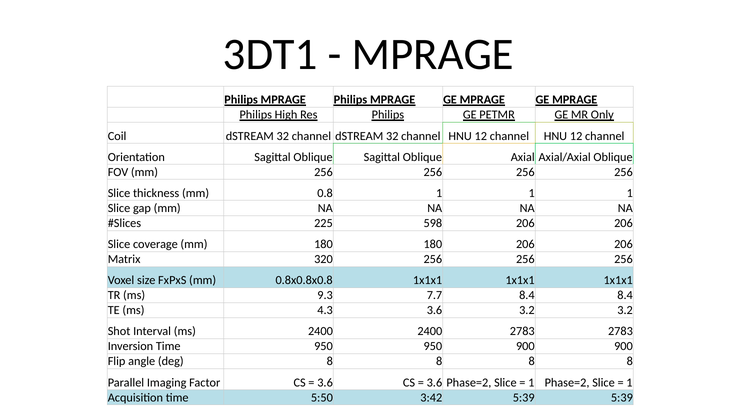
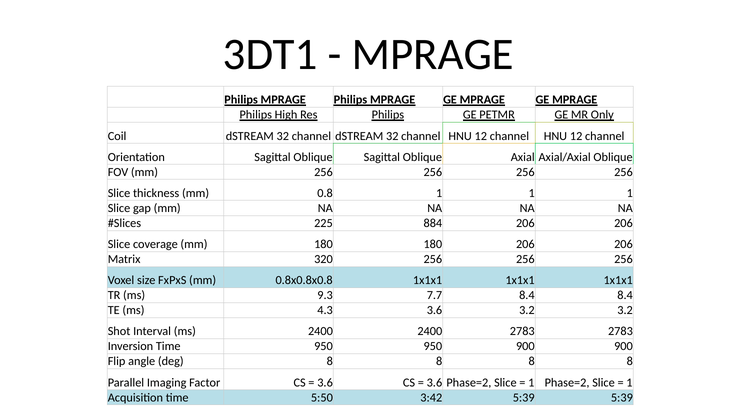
598: 598 -> 884
